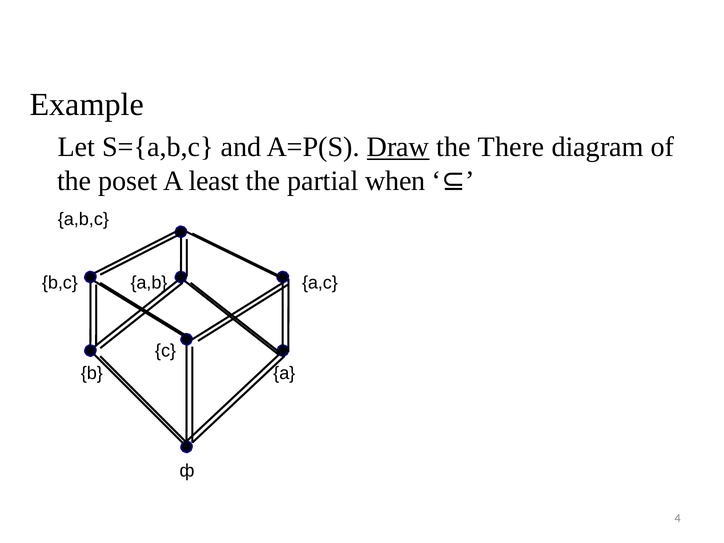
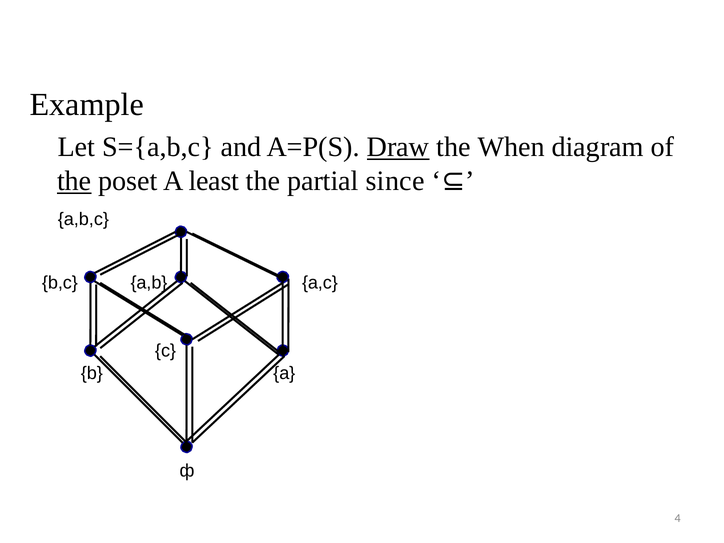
There: There -> When
the at (74, 181) underline: none -> present
when: when -> since
